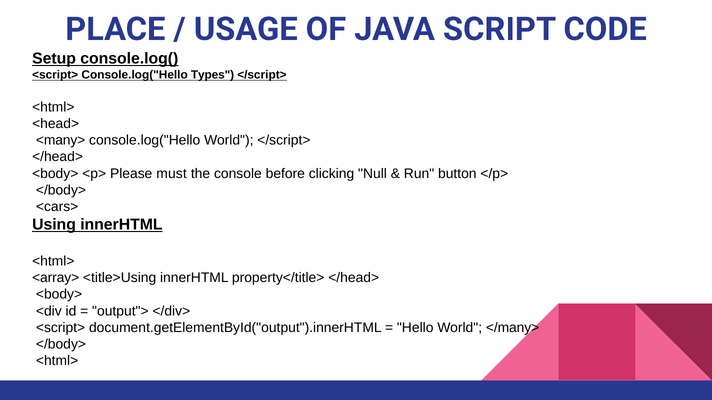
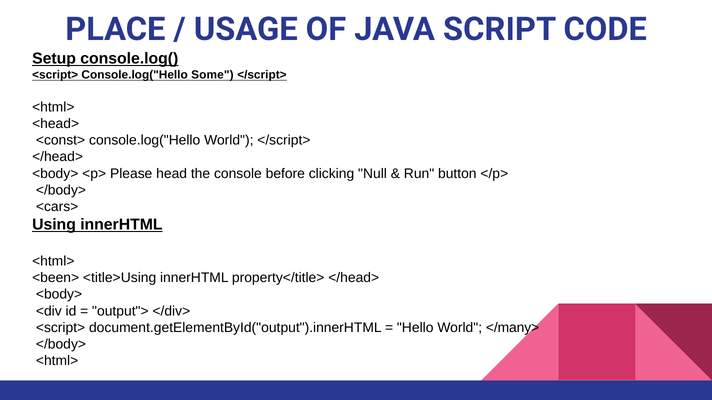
Types: Types -> Some
<many>: <many> -> <const>
must: must -> head
<array>: <array> -> <been>
